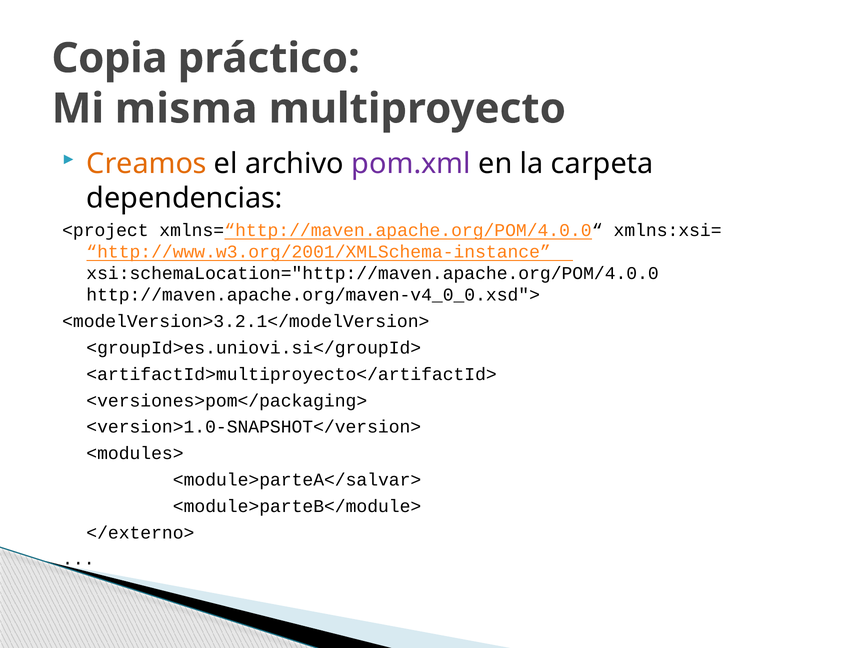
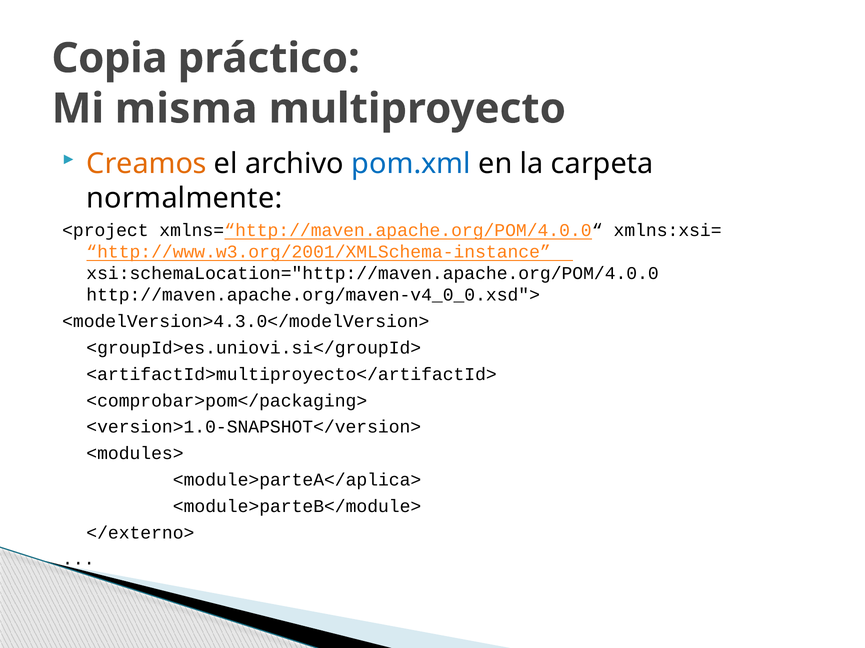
pom.xml colour: purple -> blue
dependencias: dependencias -> normalmente
<modelVersion>3.2.1</modelVersion>: <modelVersion>3.2.1</modelVersion> -> <modelVersion>4.3.0</modelVersion>
<versiones>pom</packaging>: <versiones>pom</packaging> -> <comprobar>pom</packaging>
<module>parteA</salvar>: <module>parteA</salvar> -> <module>parteA</aplica>
